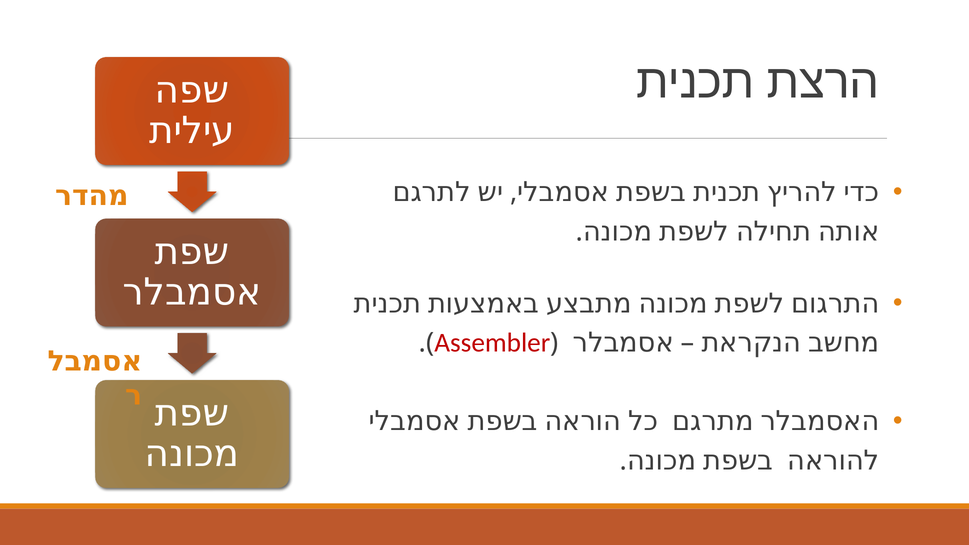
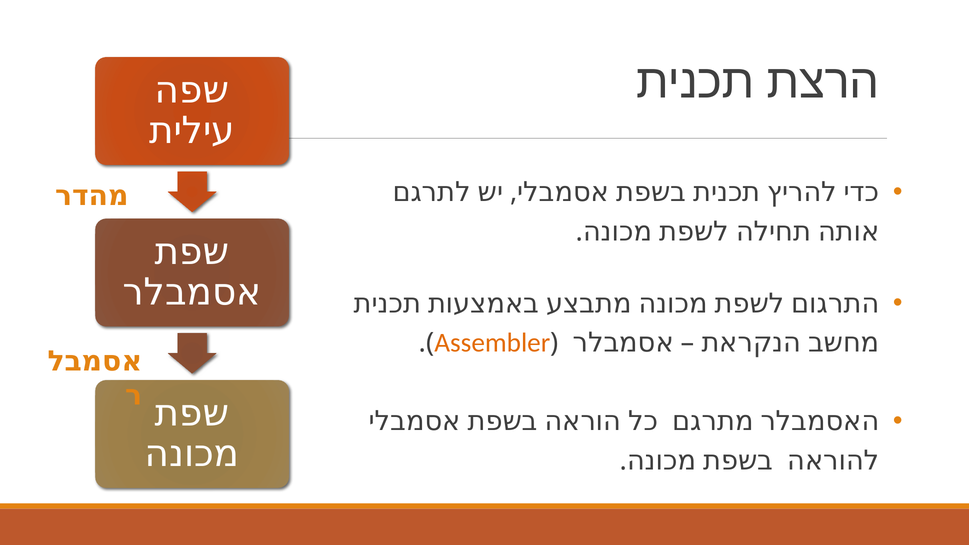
Assembler colour: red -> orange
